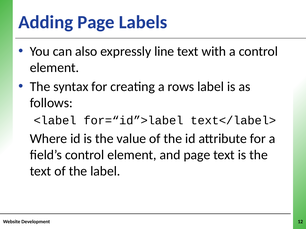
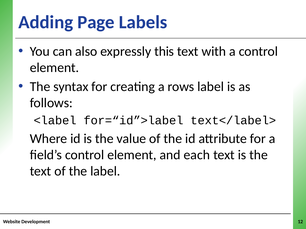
line: line -> this
and page: page -> each
